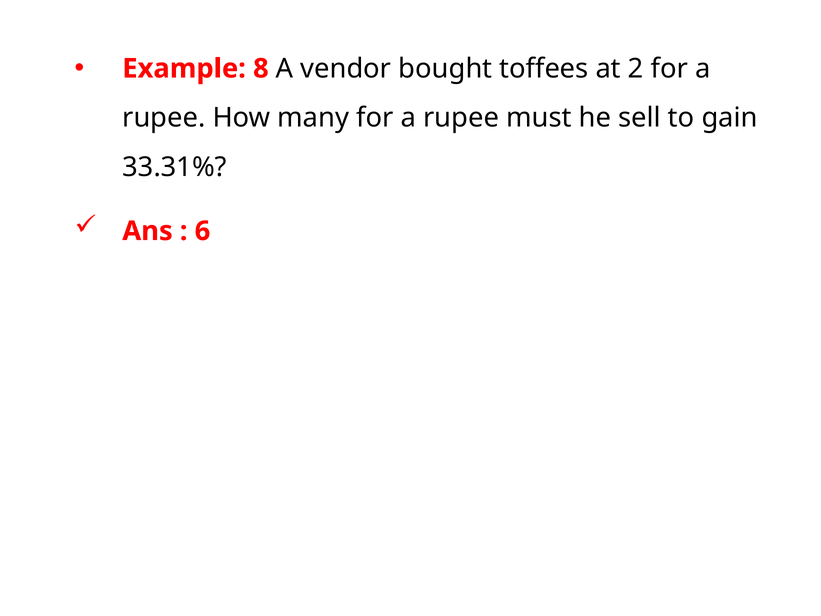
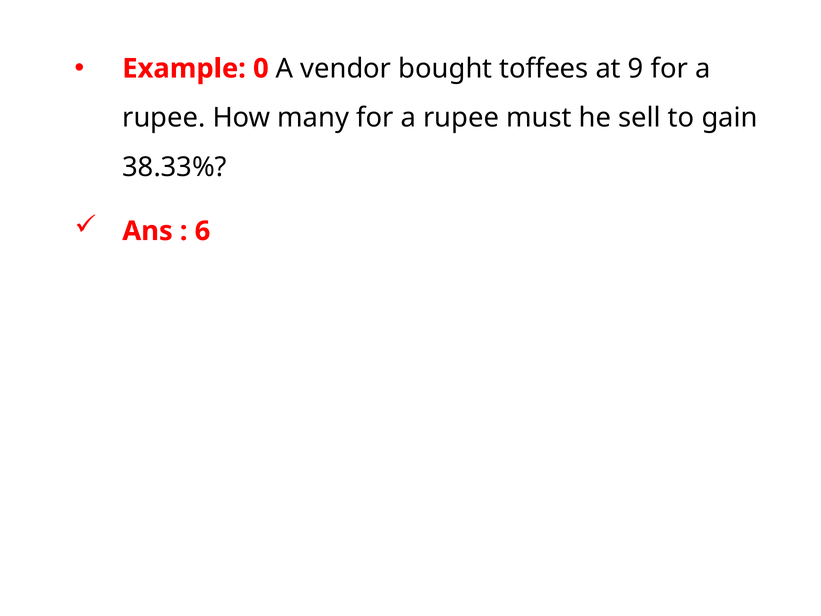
8: 8 -> 0
2: 2 -> 9
33.31%: 33.31% -> 38.33%
